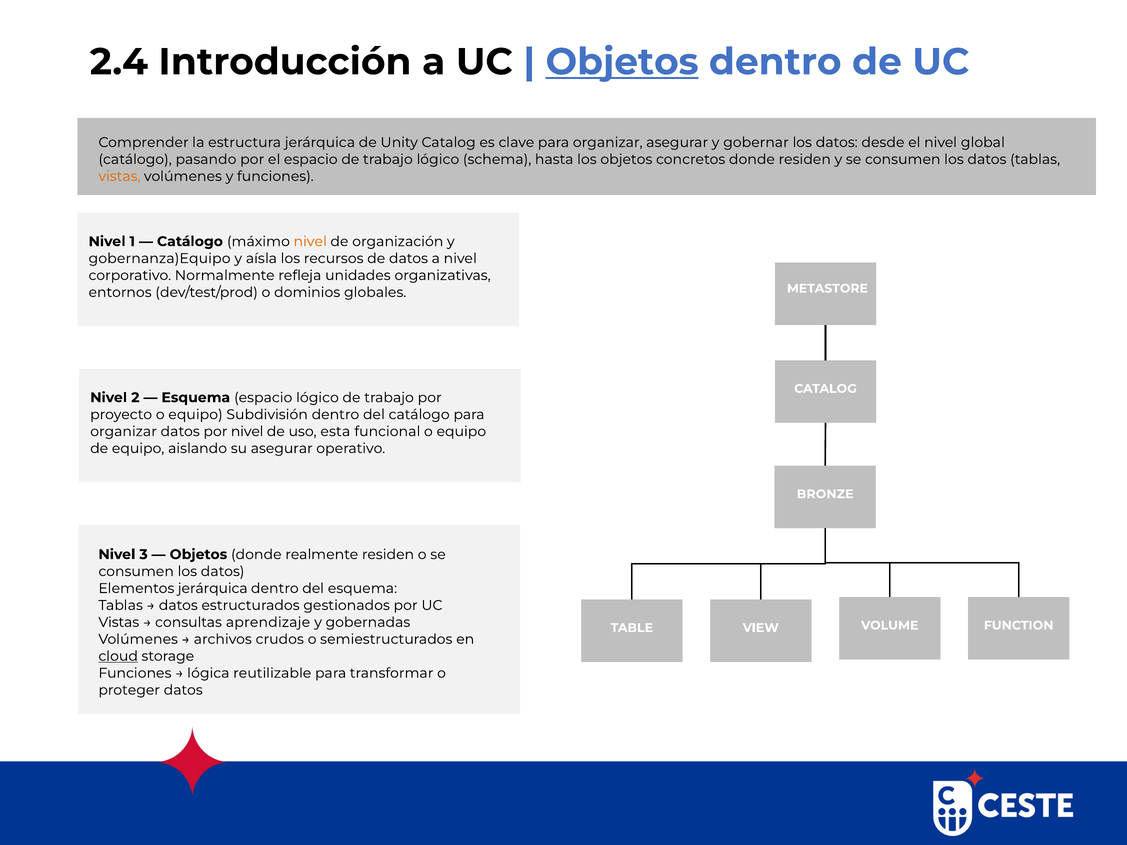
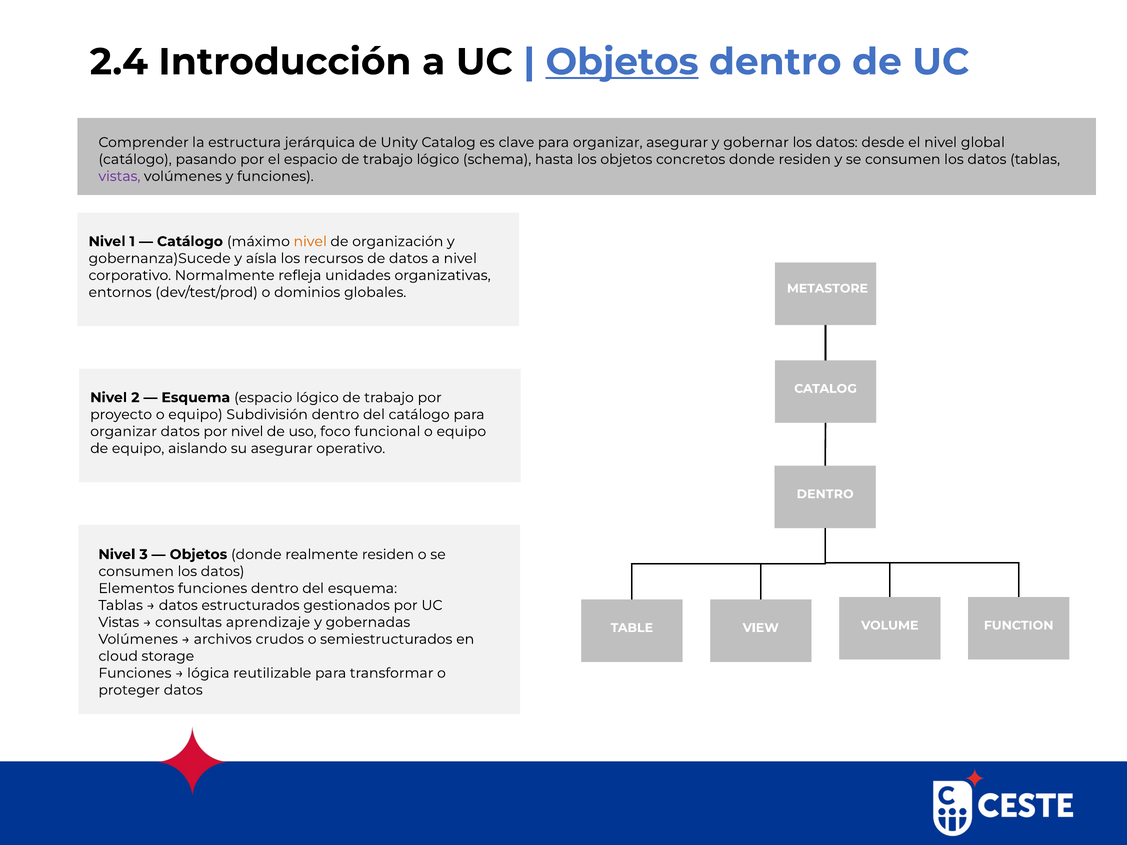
vistas at (119, 176) colour: orange -> purple
gobernanza)Equipo: gobernanza)Equipo -> gobernanza)Sucede
esta: esta -> foco
BRONZE at (825, 494): BRONZE -> DENTRO
Elementos jerárquica: jerárquica -> funciones
cloud underline: present -> none
